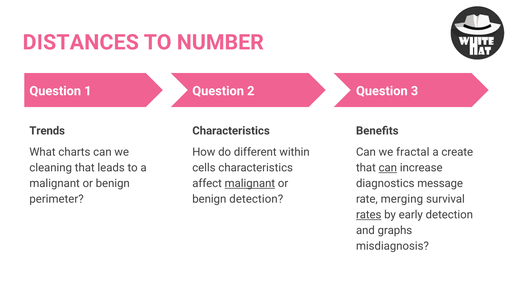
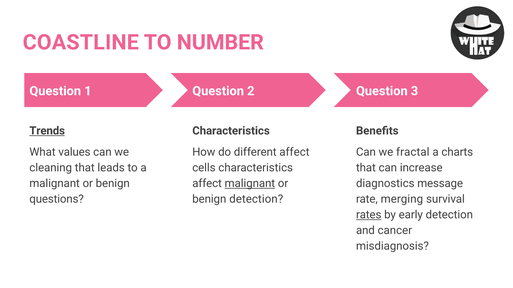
DISTANCES: DISTANCES -> COASTLINE
Trends underline: none -> present
charts: charts -> values
different within: within -> affect
create: create -> charts
can at (388, 168) underline: present -> none
perimeter: perimeter -> questions
graphs: graphs -> cancer
